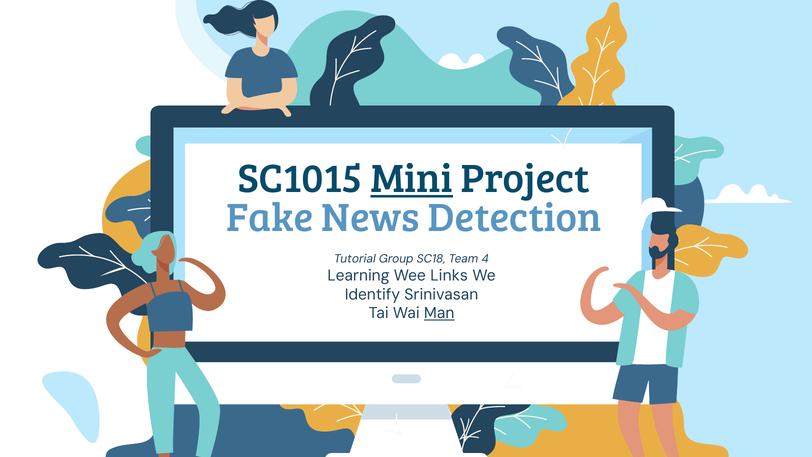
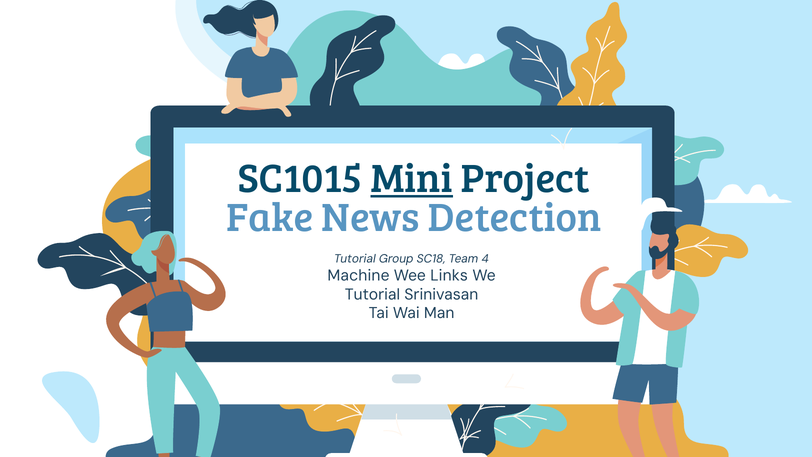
Learning: Learning -> Machine
Identify at (372, 294): Identify -> Tutorial
Man underline: present -> none
